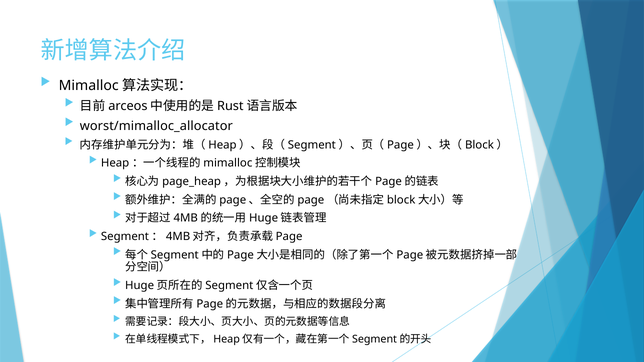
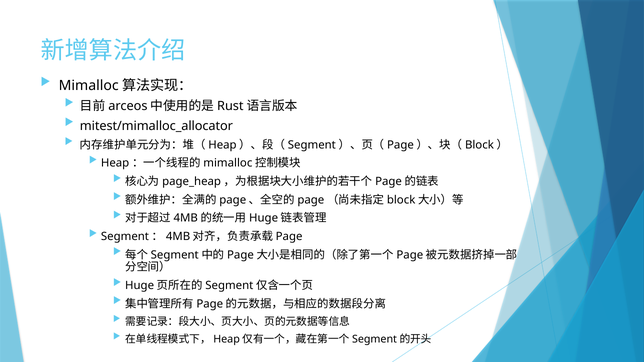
worst/mimalloc_allocator: worst/mimalloc_allocator -> mitest/mimalloc_allocator
